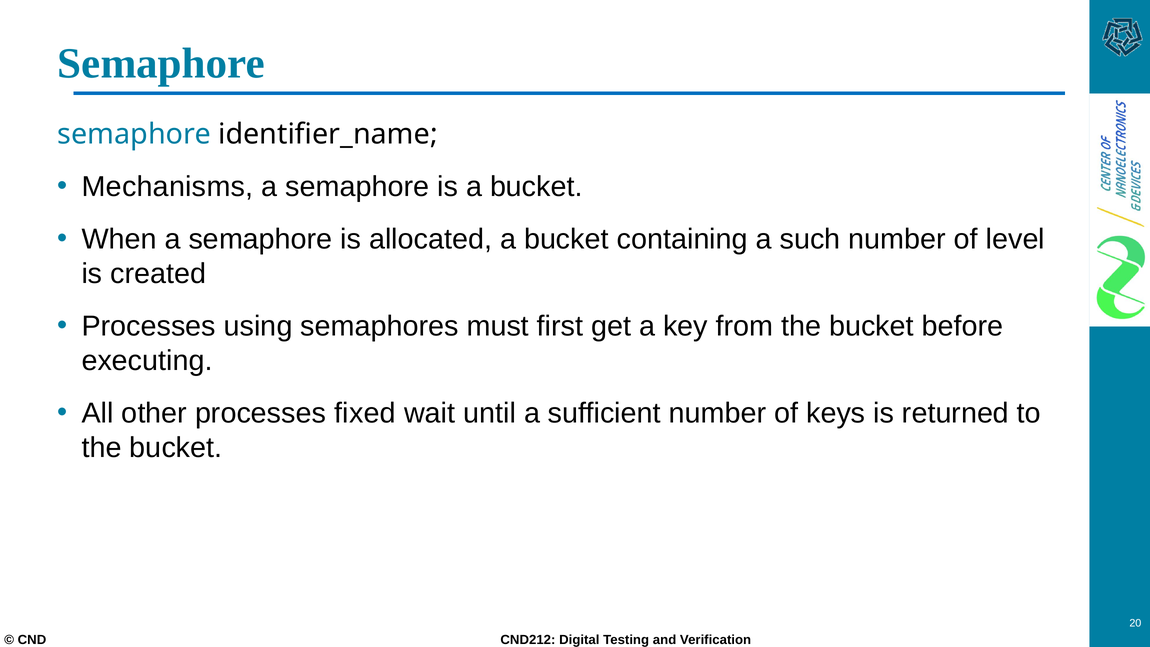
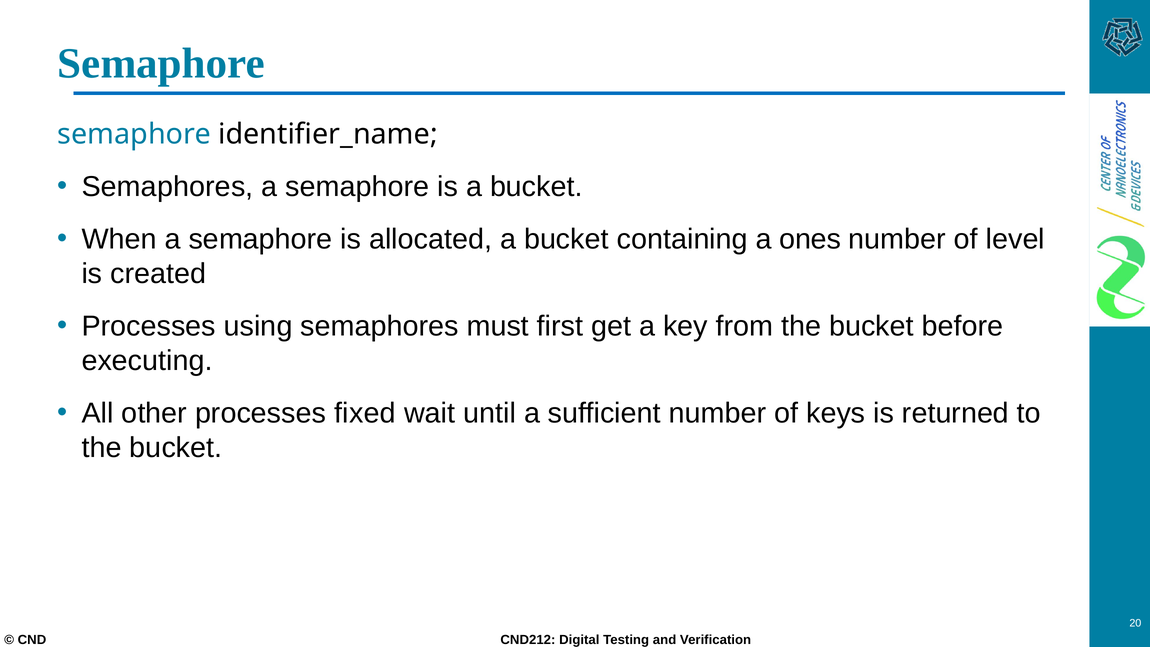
Mechanisms at (167, 187): Mechanisms -> Semaphores
such: such -> ones
